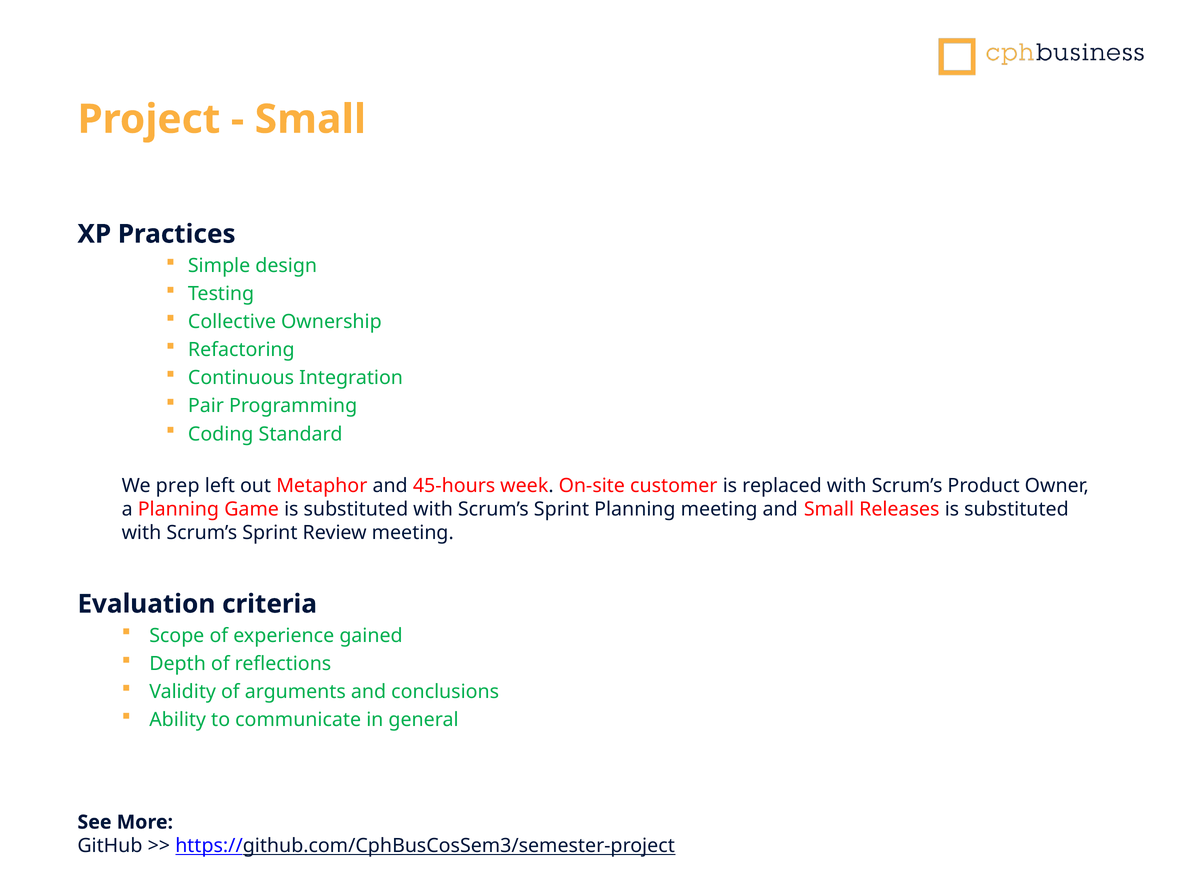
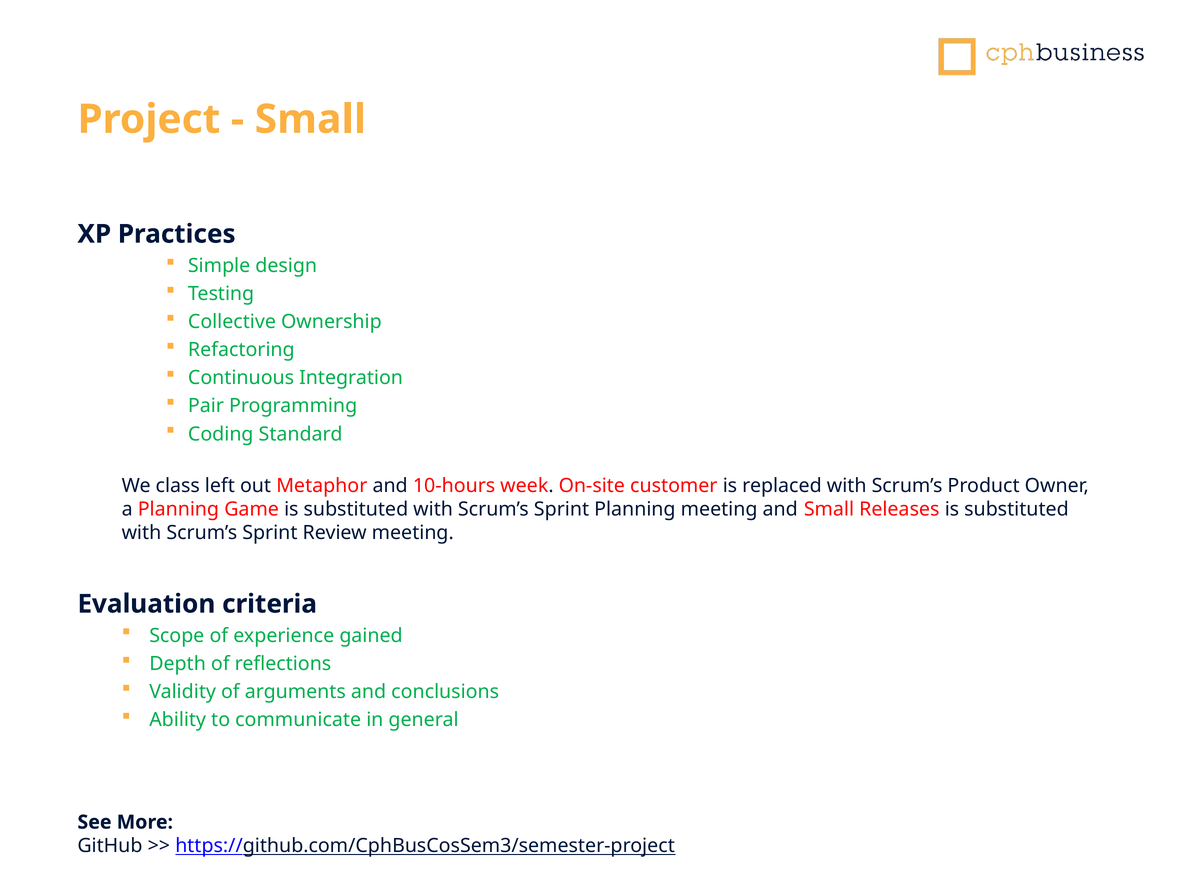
prep: prep -> class
45-hours: 45-hours -> 10-hours
